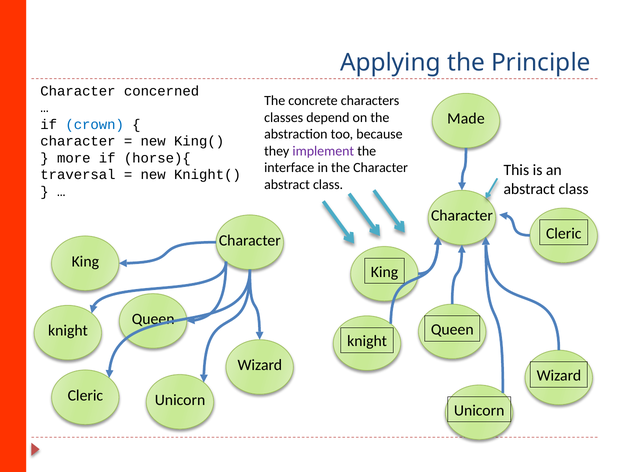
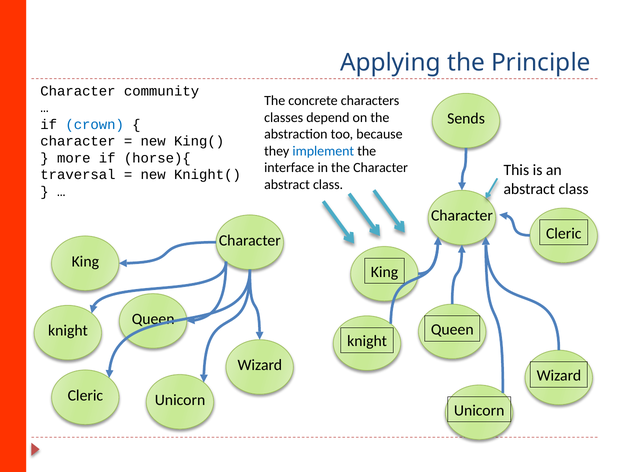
concerned: concerned -> community
Made: Made -> Sends
implement colour: purple -> blue
